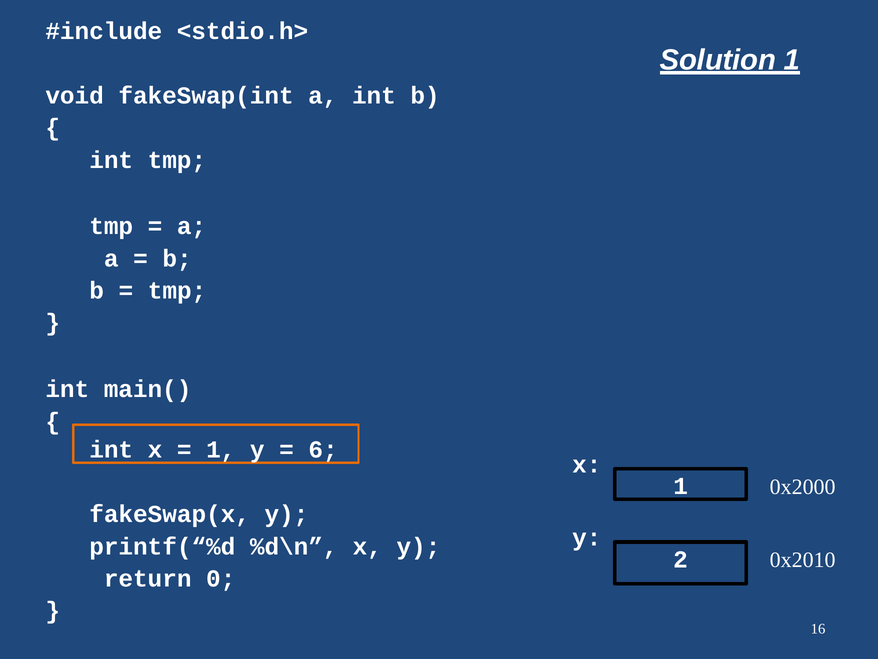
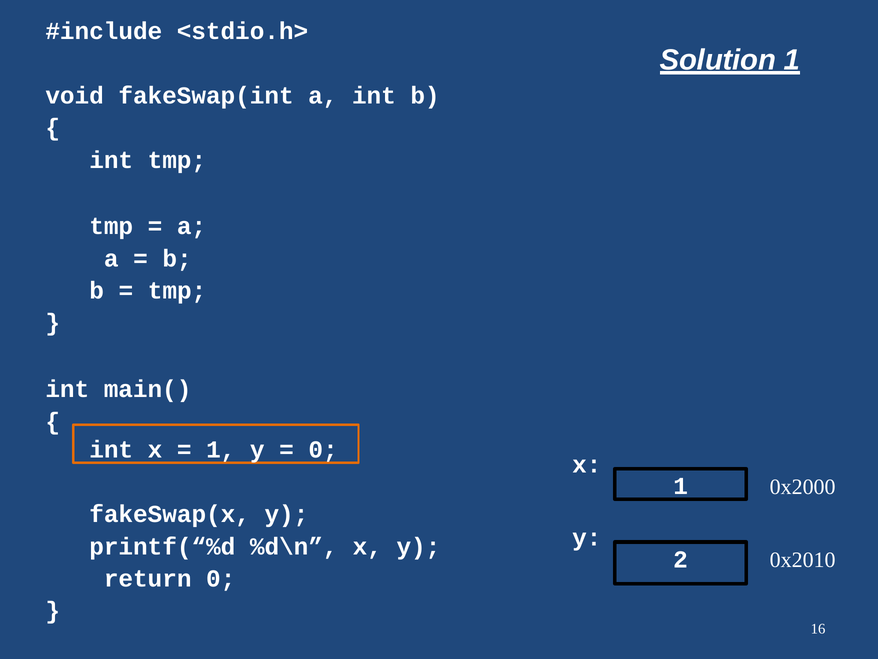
6 at (323, 450): 6 -> 0
